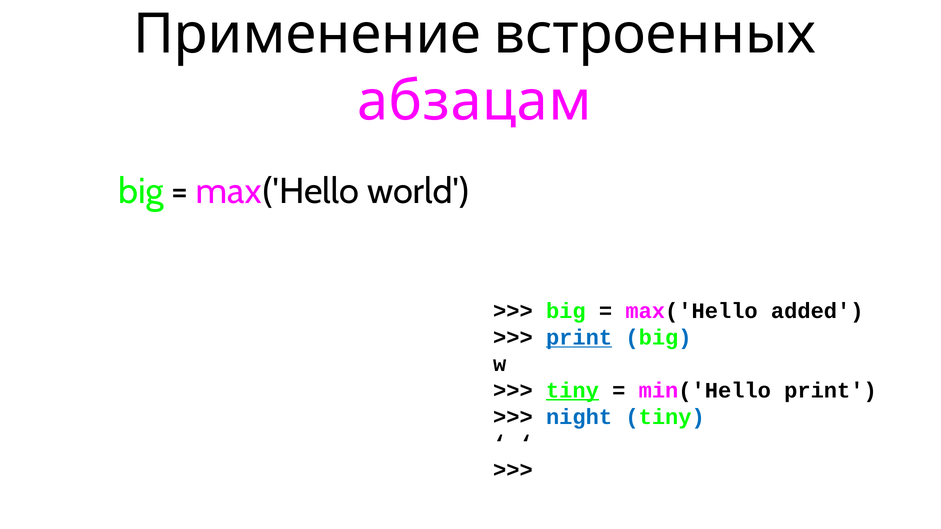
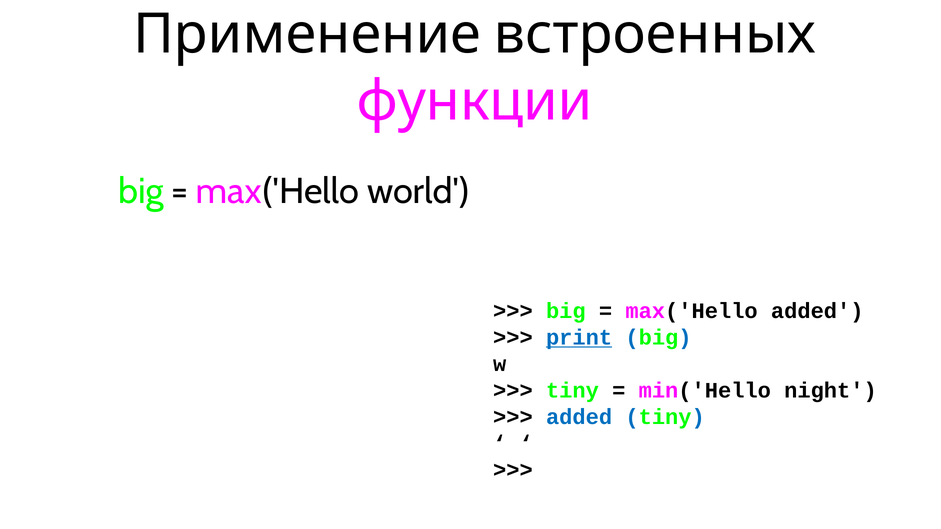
абзацам: абзацам -> функции
tiny at (572, 391) underline: present -> none
min('Hello print: print -> night
night at (579, 417): night -> added
